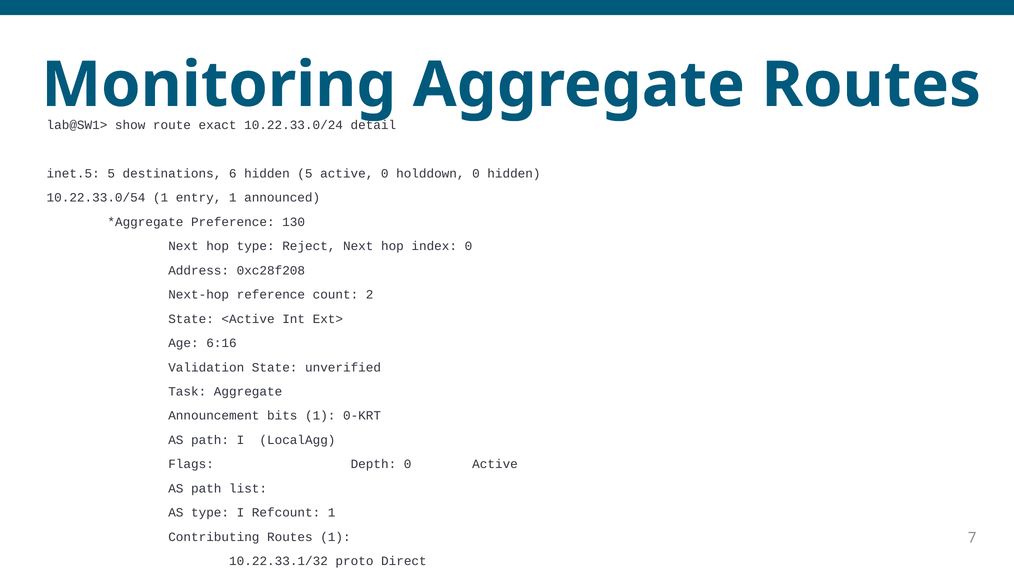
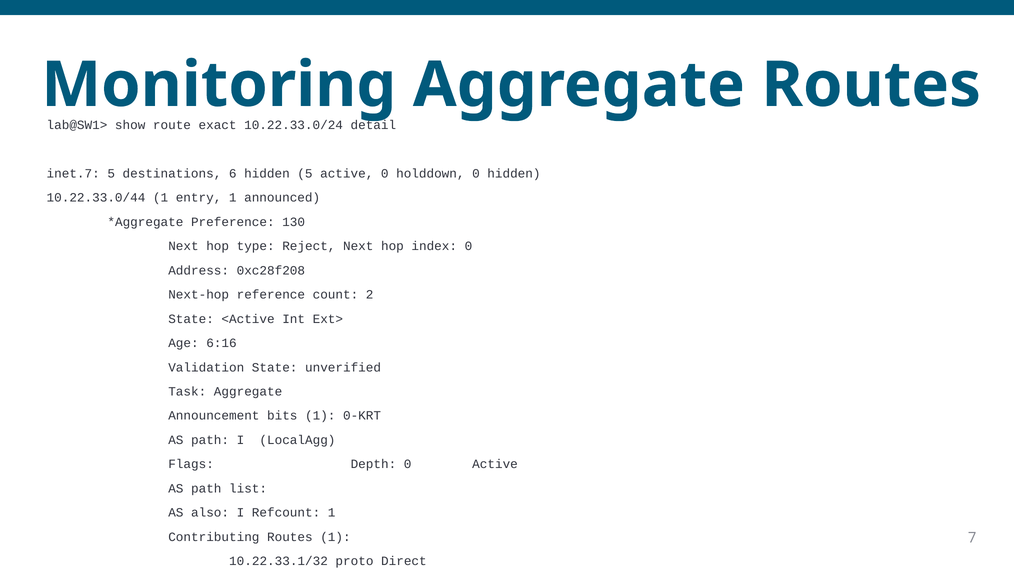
inet.5: inet.5 -> inet.7
10.22.33.0/54: 10.22.33.0/54 -> 10.22.33.0/44
AS type: type -> also
